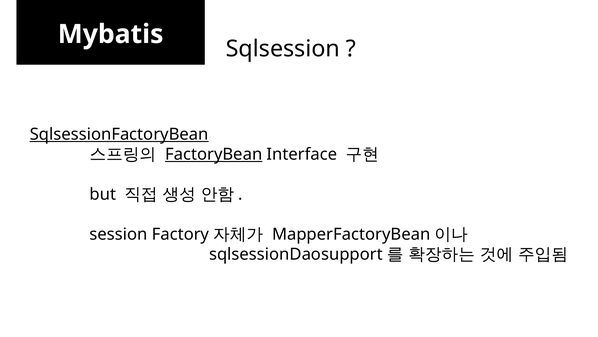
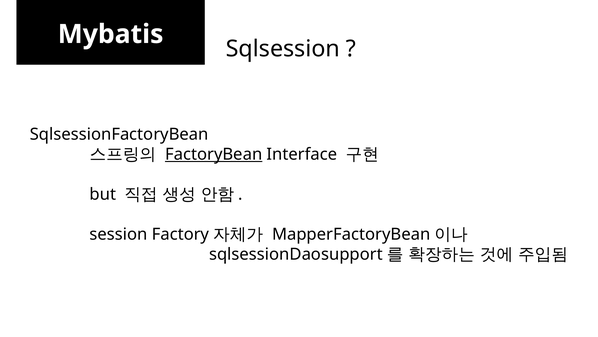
SqlsessionFactoryBean underline: present -> none
